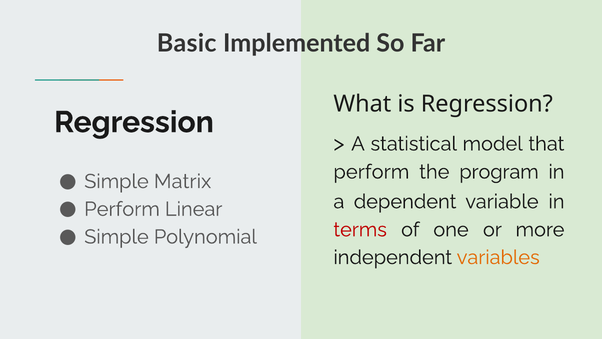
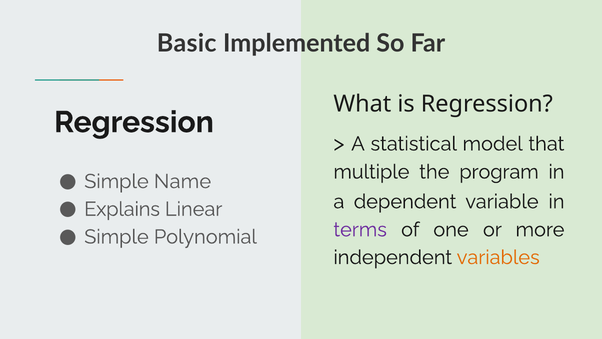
perform at (371, 172): perform -> multiple
Matrix: Matrix -> Name
Perform at (122, 209): Perform -> Explains
terms colour: red -> purple
